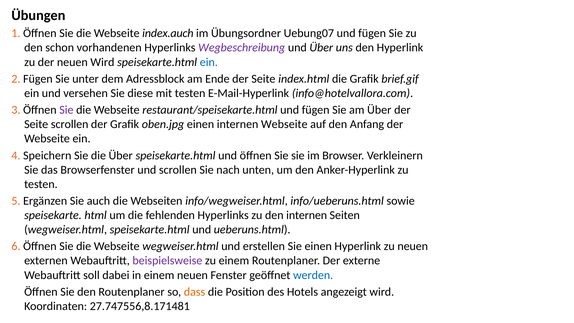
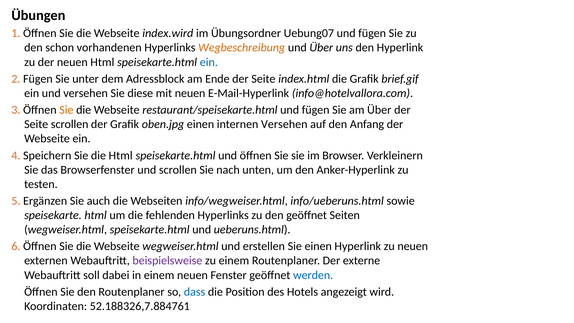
index.auch: index.auch -> index.wird
Wegbeschreibung colour: purple -> orange
neuen Wird: Wird -> Html
mit testen: testen -> neuen
Sie at (66, 110) colour: purple -> orange
internen Webseite: Webseite -> Versehen
die Über: Über -> Html
den internen: internen -> geöffnet
dass colour: orange -> blue
27.747556,8.171481: 27.747556,8.171481 -> 52.188326,7.884761
